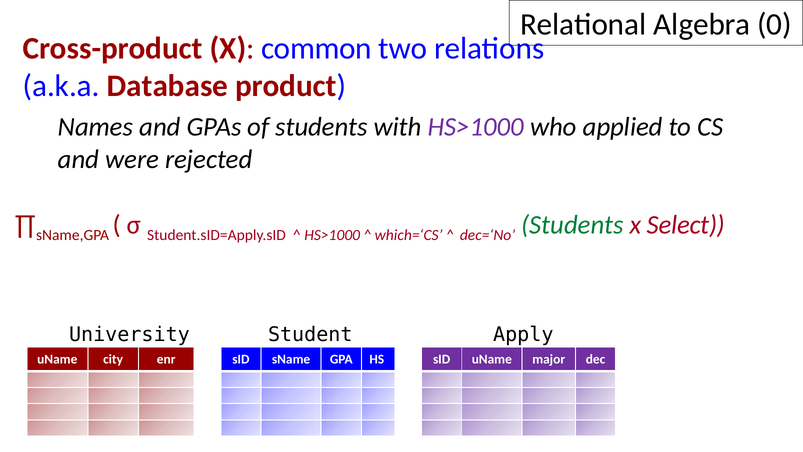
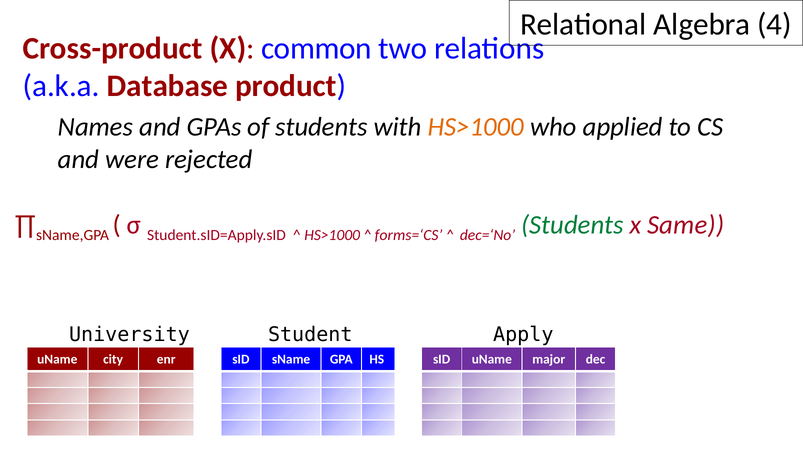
0: 0 -> 4
HS>1000 at (476, 127) colour: purple -> orange
which=‘CS: which=‘CS -> forms=‘CS
Select: Select -> Same
